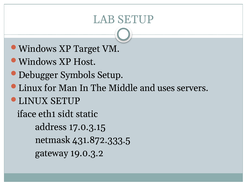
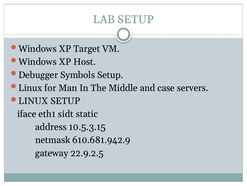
uses: uses -> case
17.0.3.15: 17.0.3.15 -> 10.5.3.15
431.872.333.5: 431.872.333.5 -> 610.681.942.9
19.0.3.2: 19.0.3.2 -> 22.9.2.5
